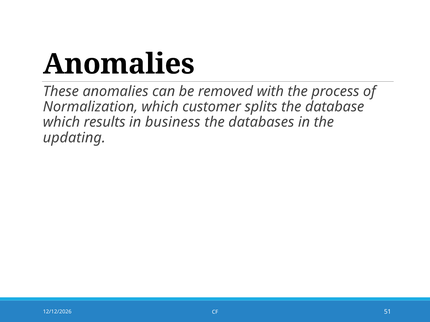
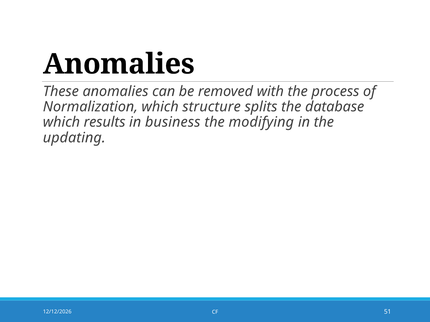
customer: customer -> structure
databases: databases -> modifying
